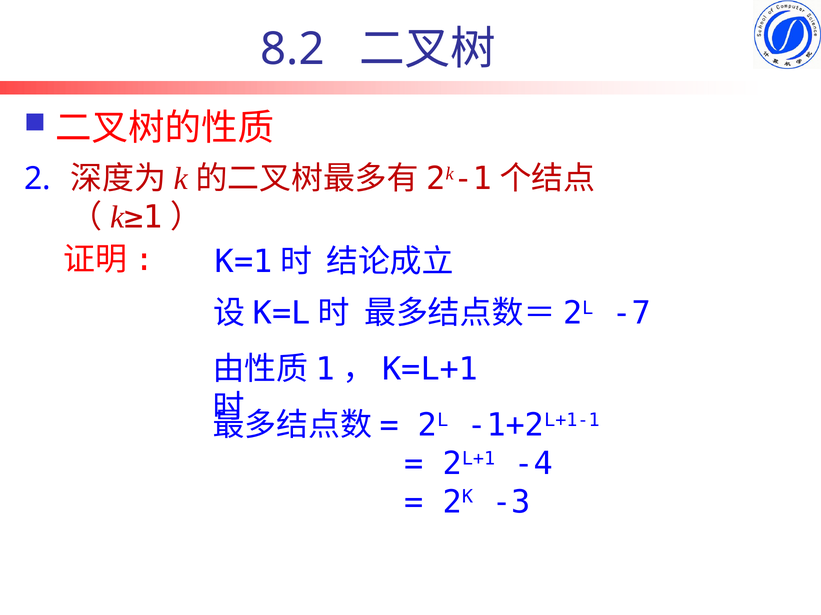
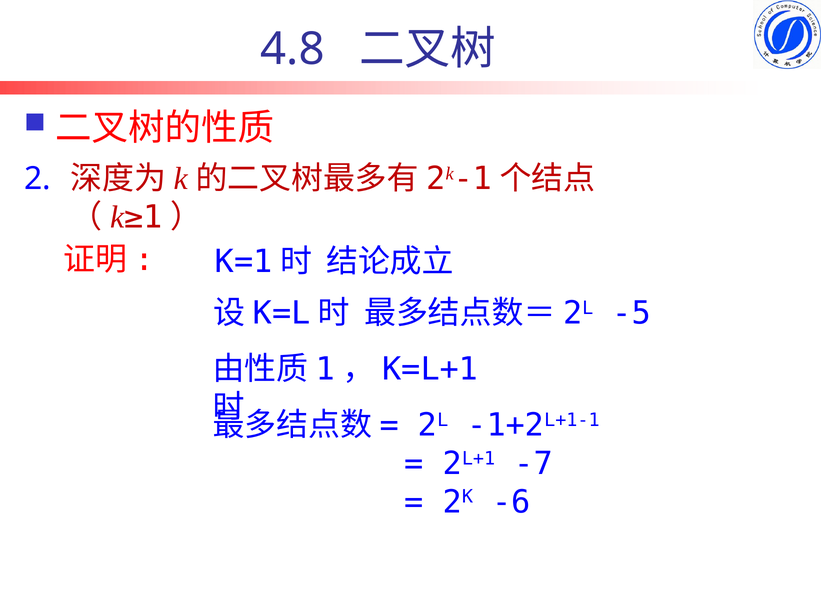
8.2: 8.2 -> 4.8
-7: -7 -> -5
-4: -4 -> -7
-3: -3 -> -6
